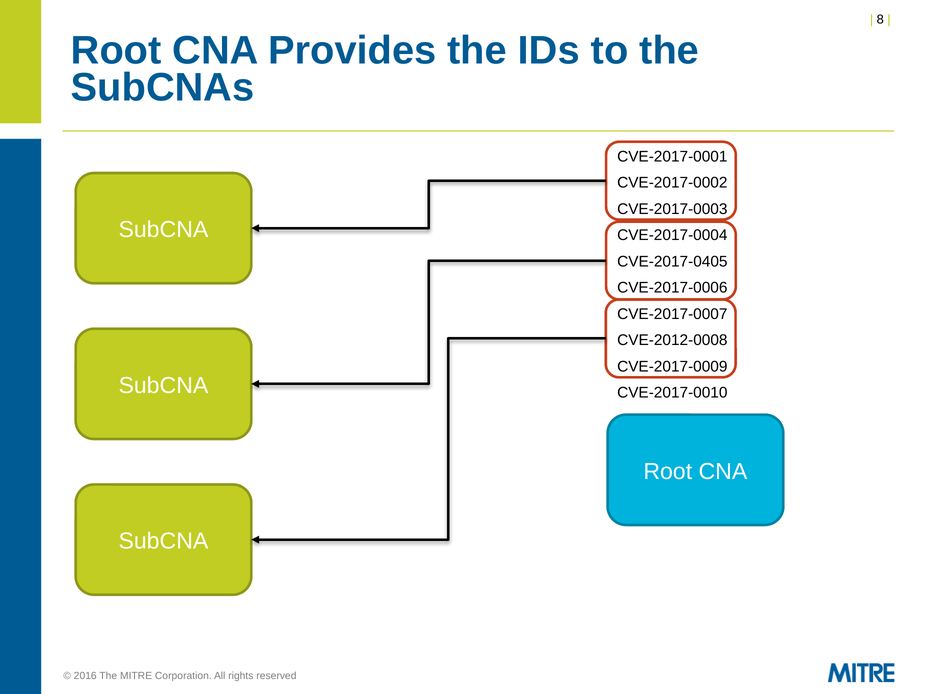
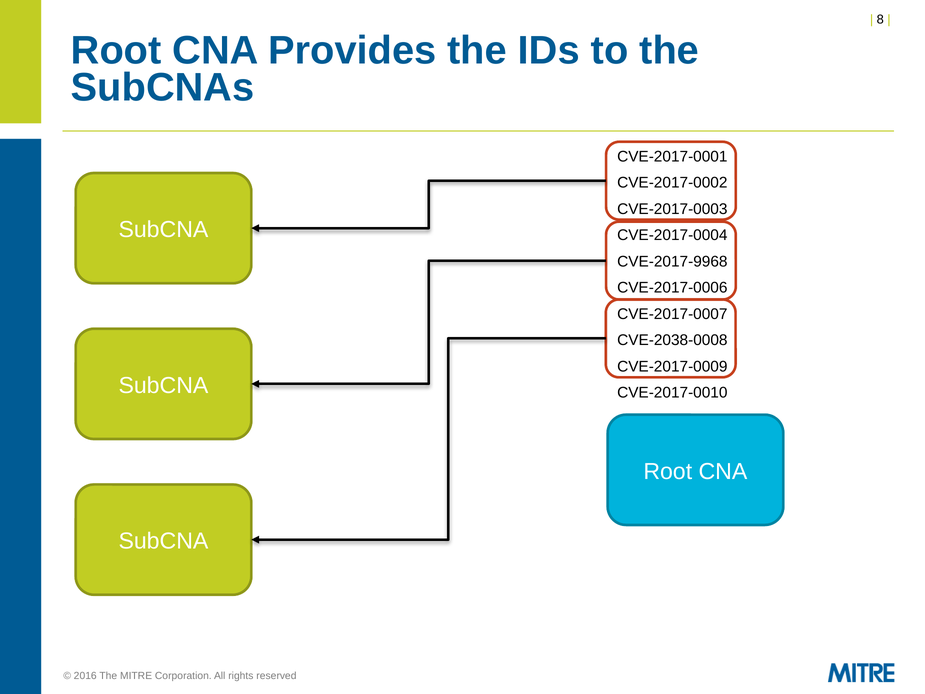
CVE-2017-0405: CVE-2017-0405 -> CVE-2017-9968
CVE-2012-0008: CVE-2012-0008 -> CVE-2038-0008
